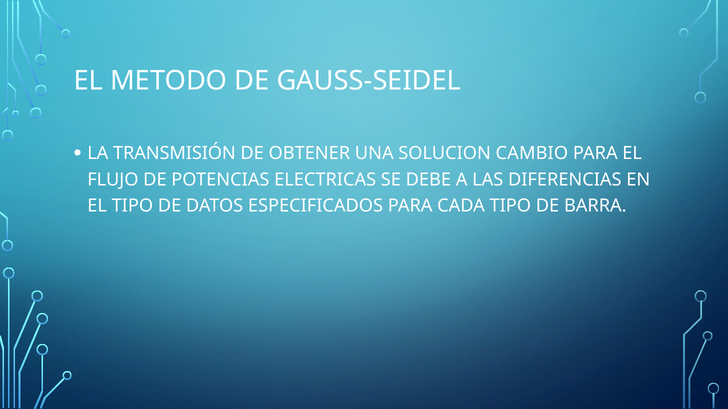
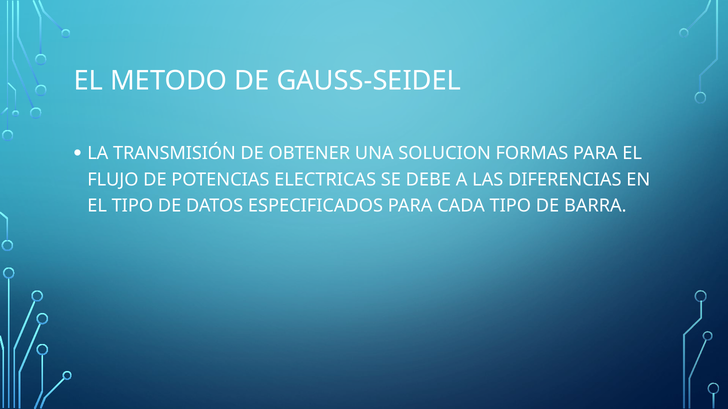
CAMBIO: CAMBIO -> FORMAS
